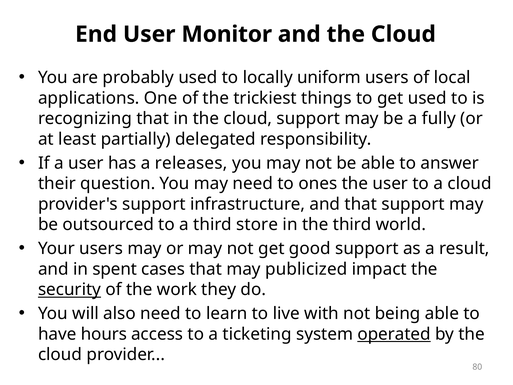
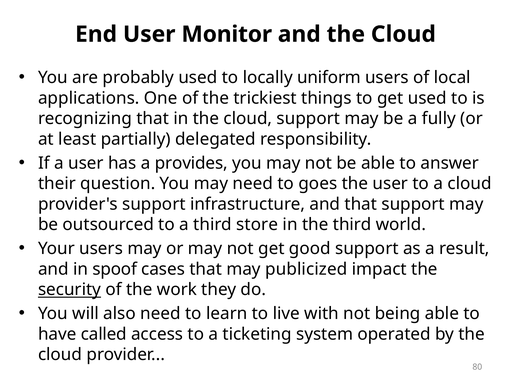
releases: releases -> provides
ones: ones -> goes
spent: spent -> spoof
hours: hours -> called
operated underline: present -> none
